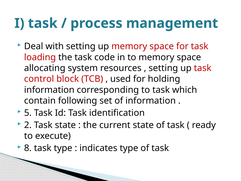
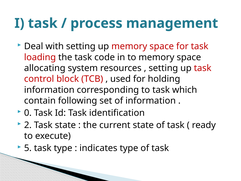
5: 5 -> 0
8: 8 -> 5
